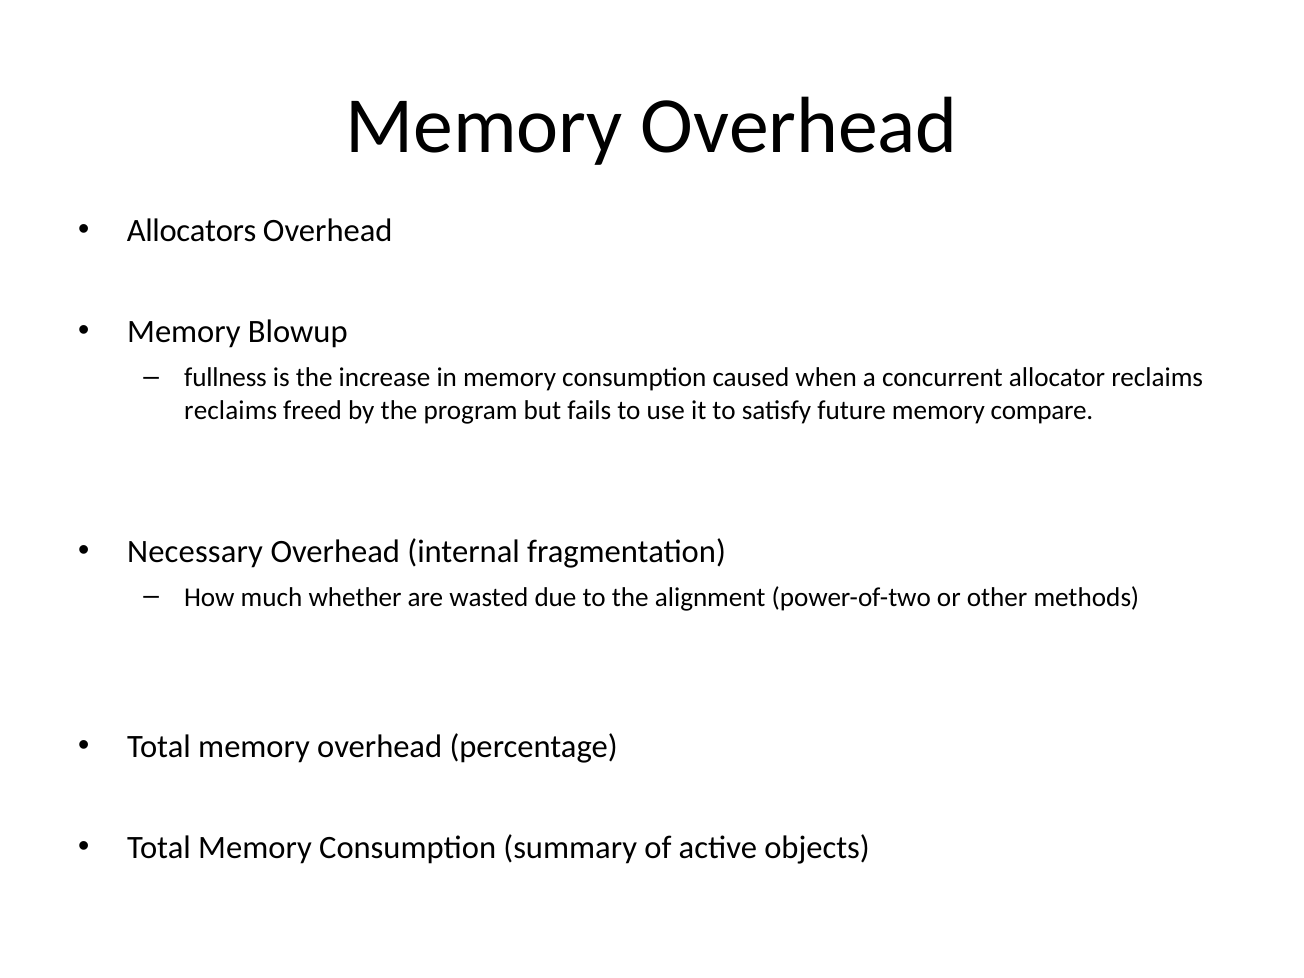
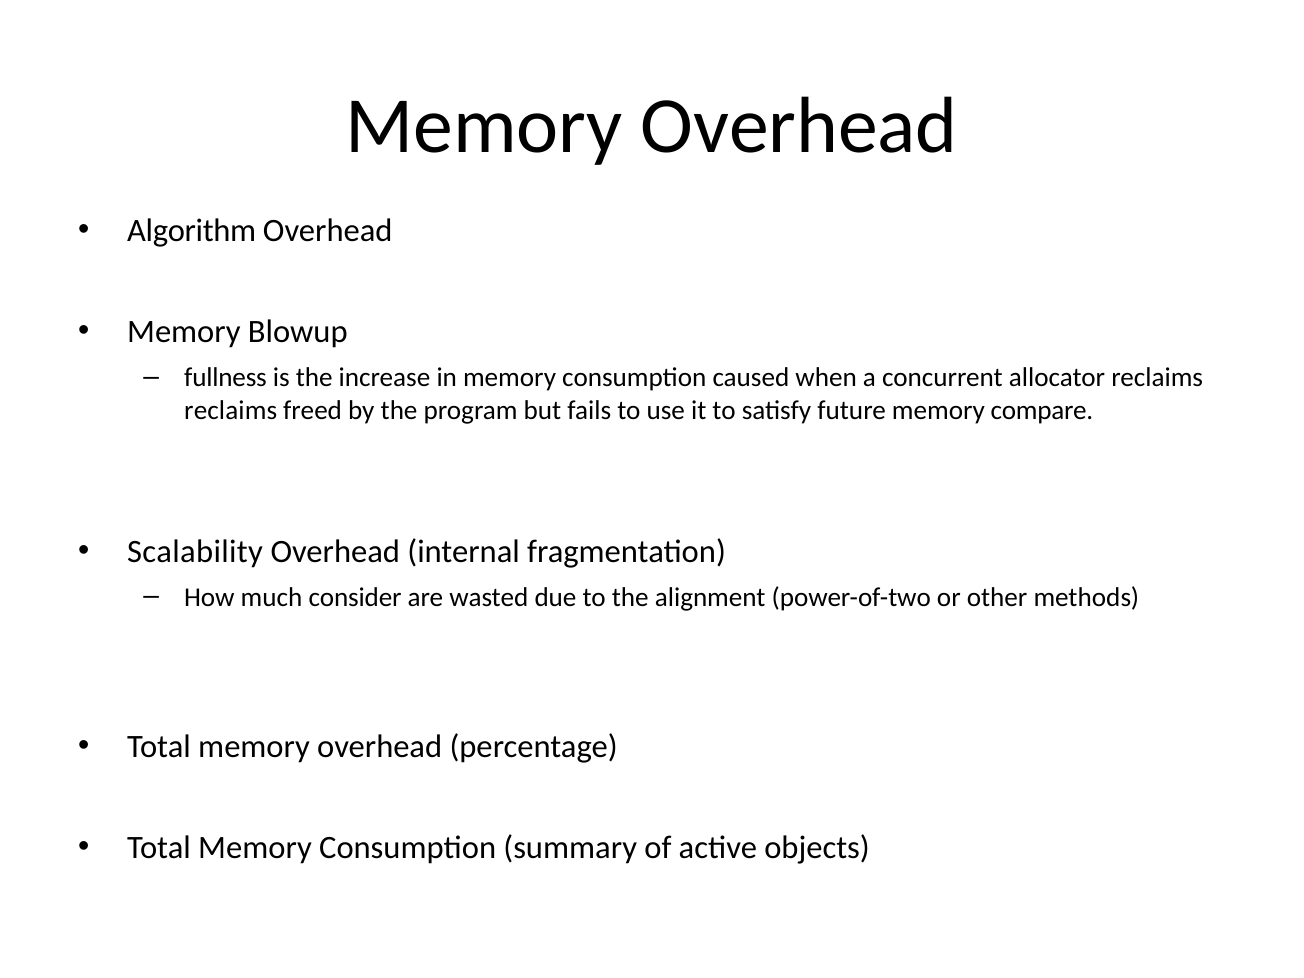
Allocators: Allocators -> Algorithm
Necessary: Necessary -> Scalability
whether: whether -> consider
